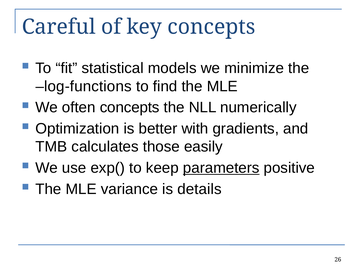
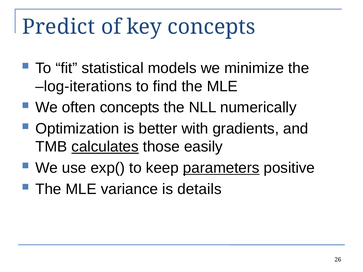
Careful: Careful -> Predict
log-functions: log-functions -> log-iterations
calculates underline: none -> present
